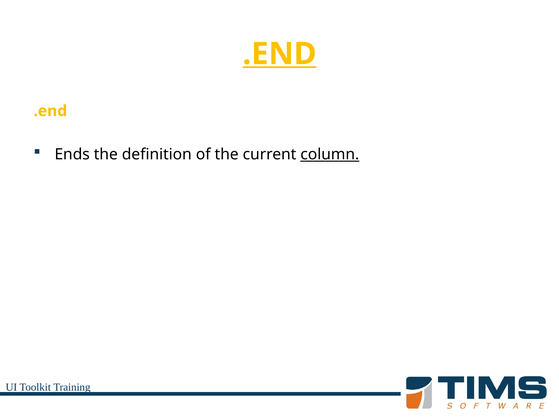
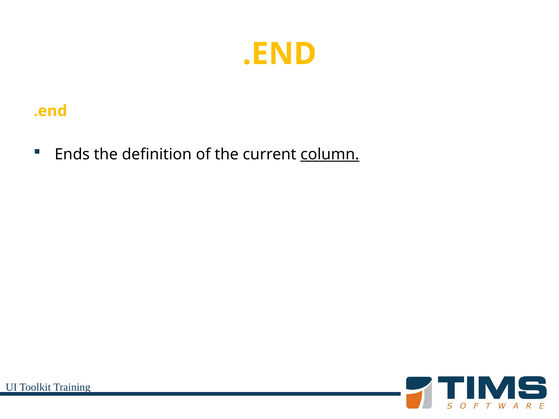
.END at (279, 54) underline: present -> none
